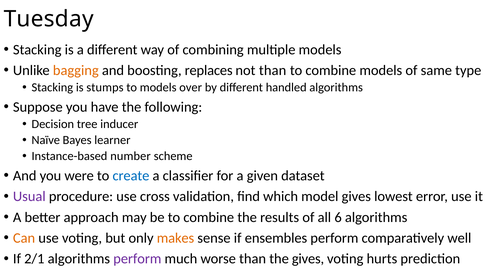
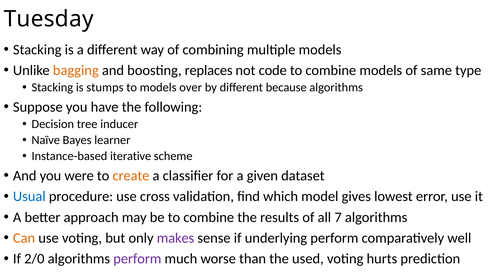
not than: than -> code
handled: handled -> because
number: number -> iterative
create colour: blue -> orange
Usual colour: purple -> blue
6: 6 -> 7
makes colour: orange -> purple
ensembles: ensembles -> underlying
2/1: 2/1 -> 2/0
the gives: gives -> used
